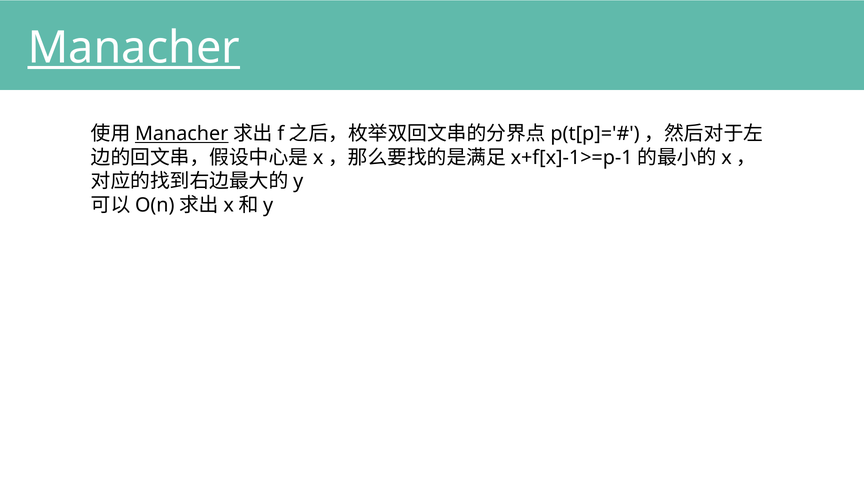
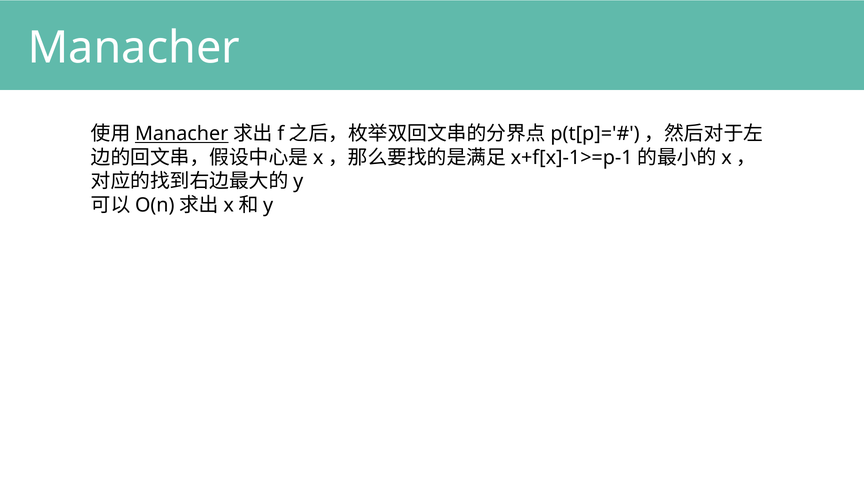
Manacher at (134, 48) underline: present -> none
